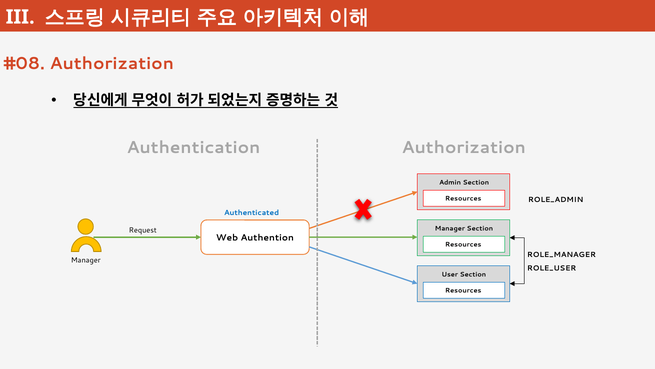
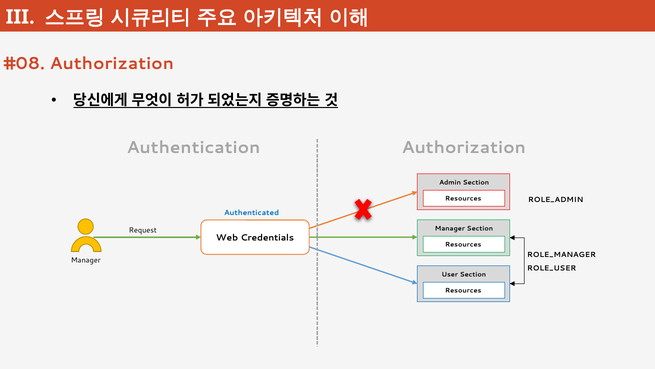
Authention: Authention -> Credentials
